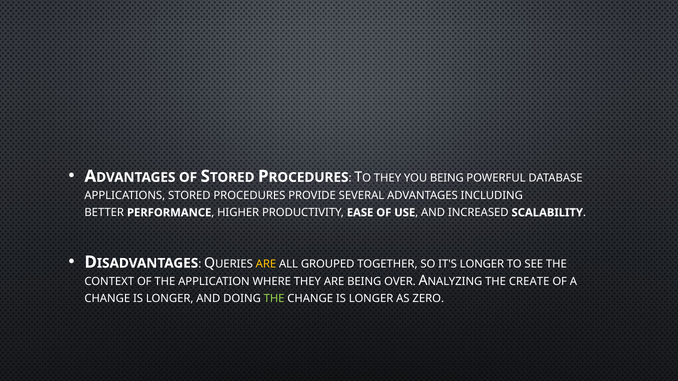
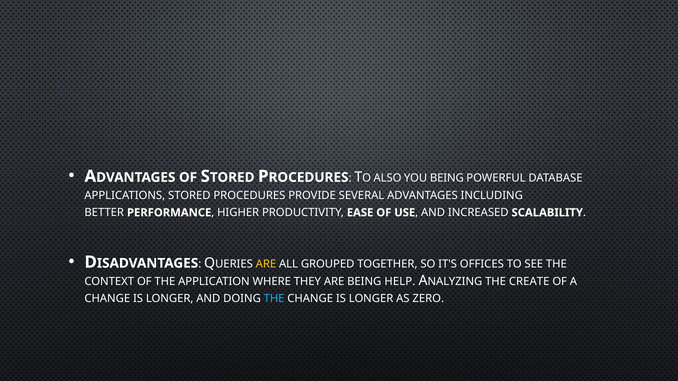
THEY at (387, 178): THEY -> ALSO
IT'S LONGER: LONGER -> OFFICES
OVER: OVER -> HELP
THE at (274, 299) colour: light green -> light blue
